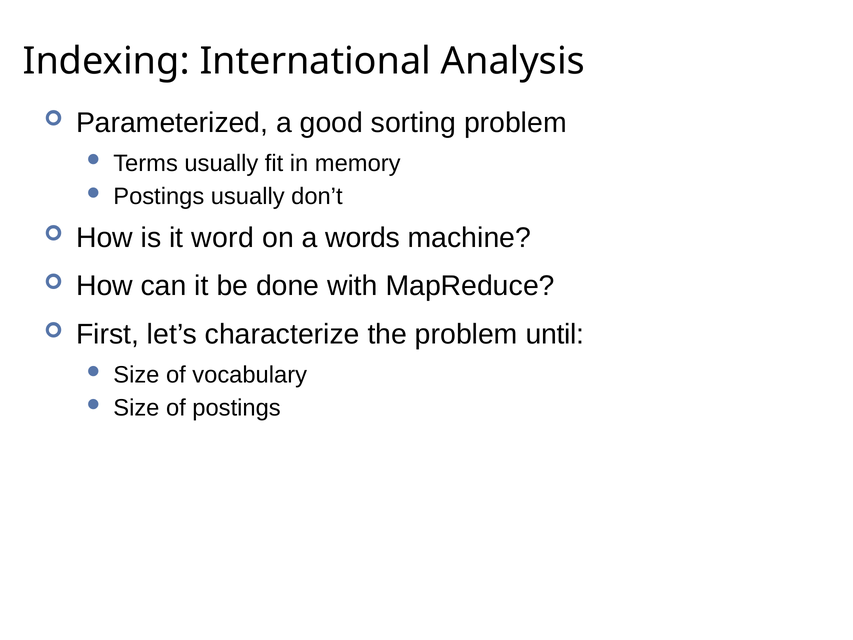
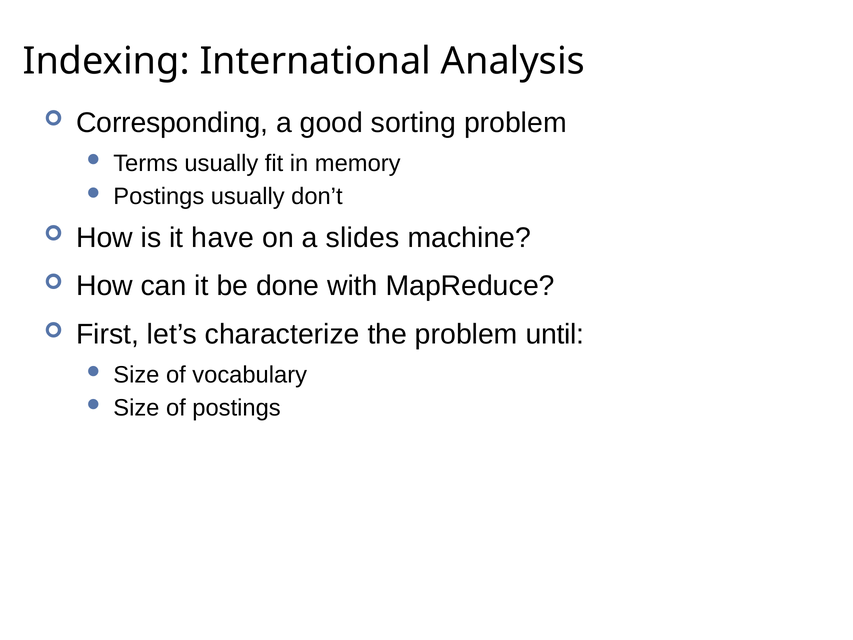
Parameterized: Parameterized -> Corresponding
word: word -> have
words: words -> slides
